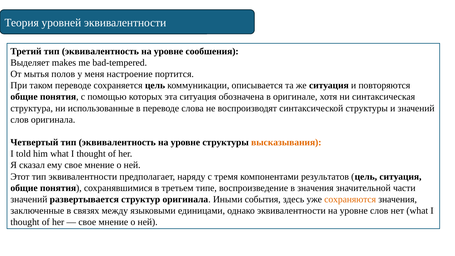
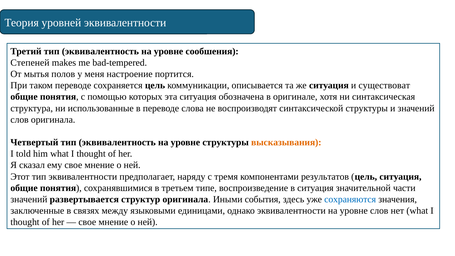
Выделяет: Выделяет -> Степеней
повторяются: повторяются -> существоват
в значения: значения -> ситуация
сохраняются colour: orange -> blue
